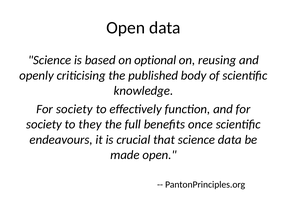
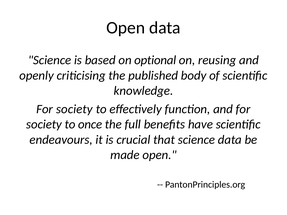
they: they -> once
once: once -> have
